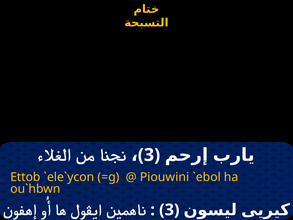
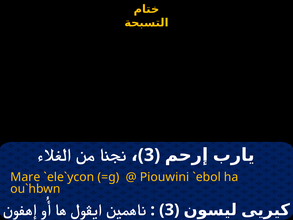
Ettob: Ettob -> Mare
